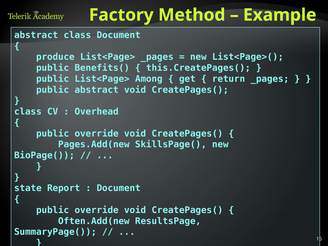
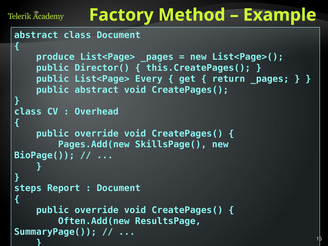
Benefits(: Benefits( -> Director(
Among: Among -> Every
state: state -> steps
